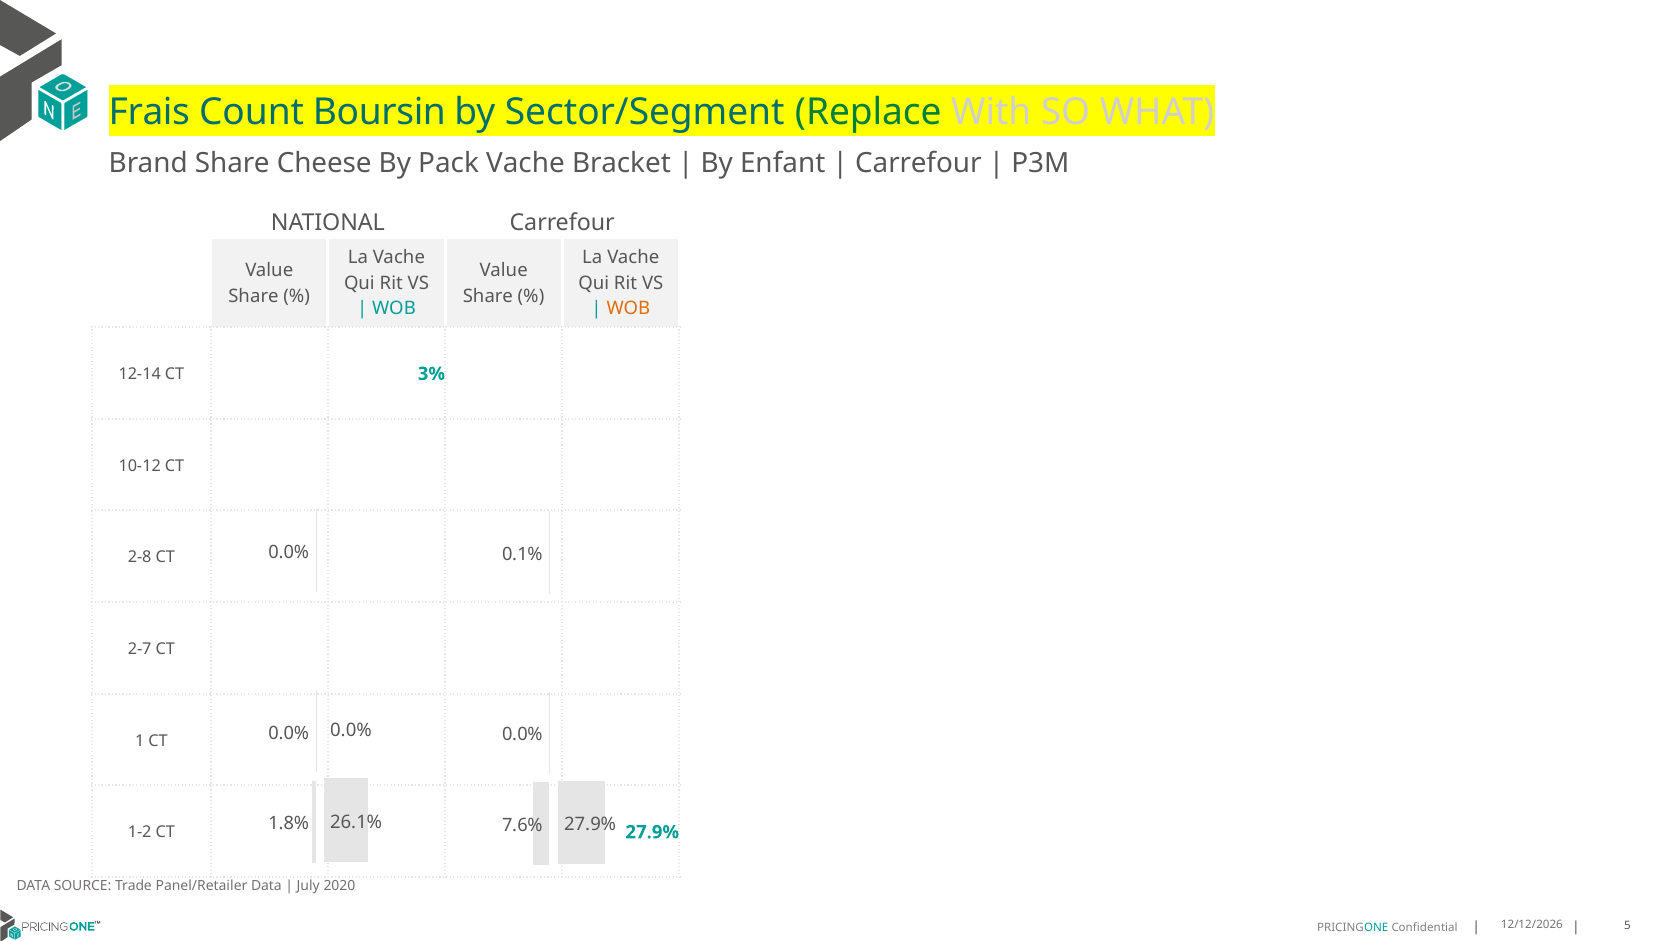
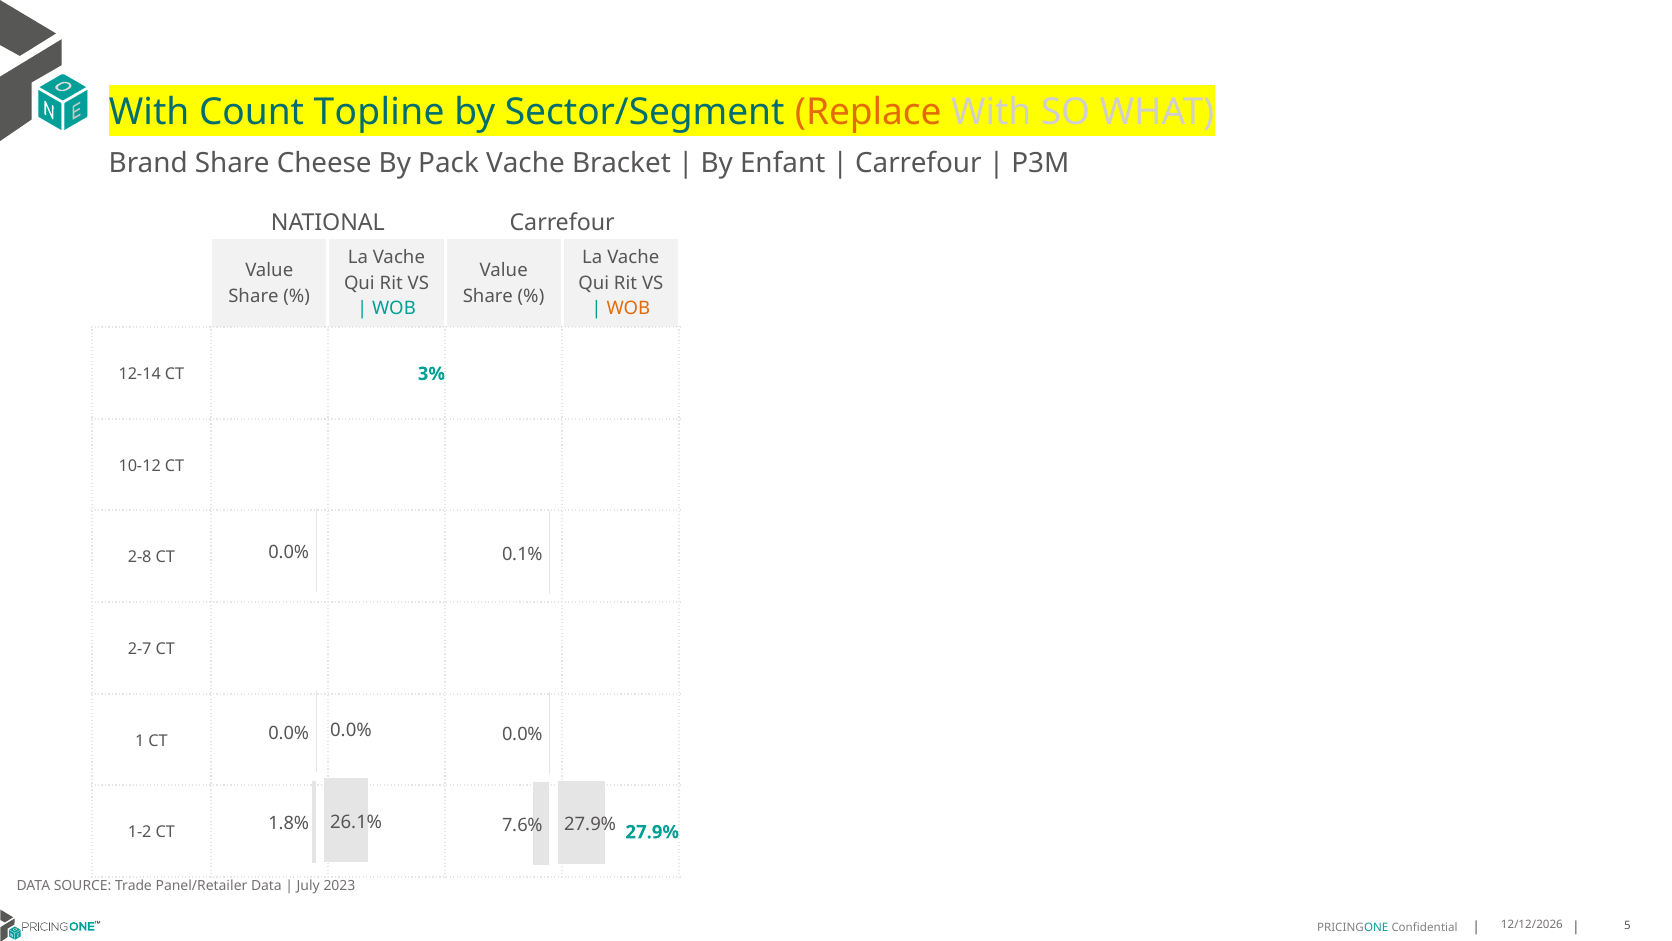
Frais at (149, 112): Frais -> With
Boursin: Boursin -> Topline
Replace colour: green -> orange
2020: 2020 -> 2023
